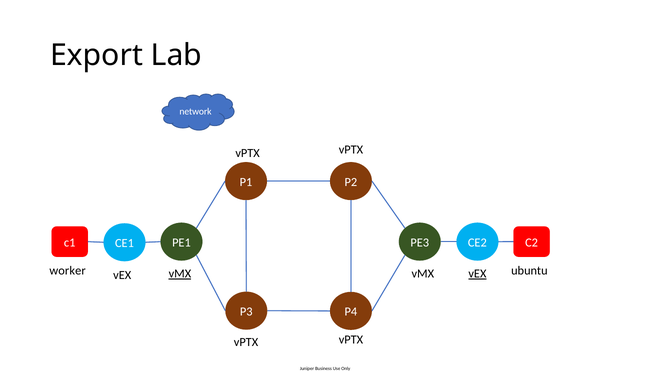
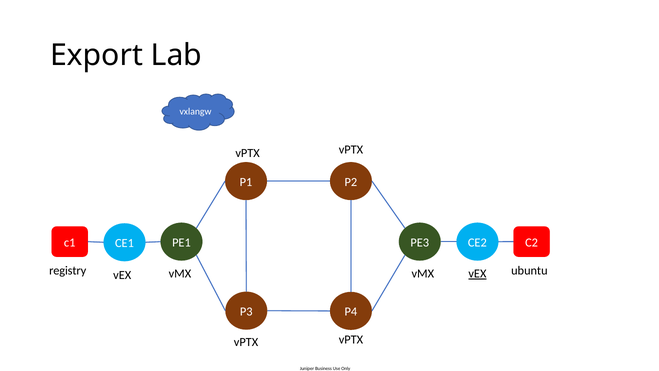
network: network -> vxlangw
worker: worker -> registry
vMX at (180, 273) underline: present -> none
